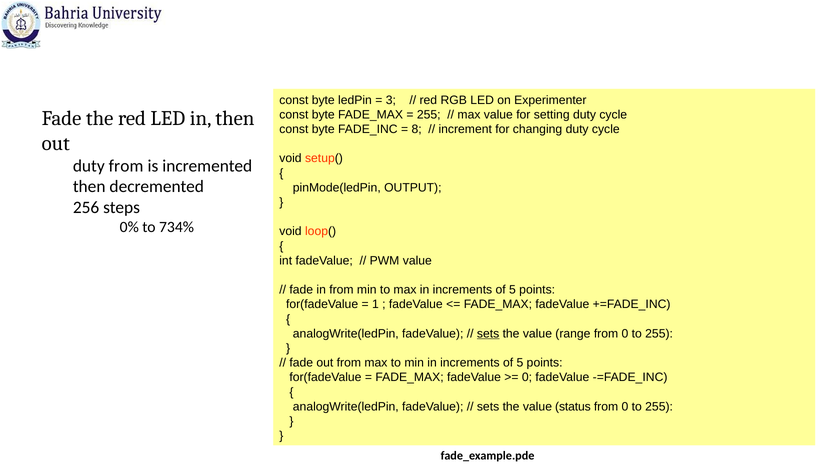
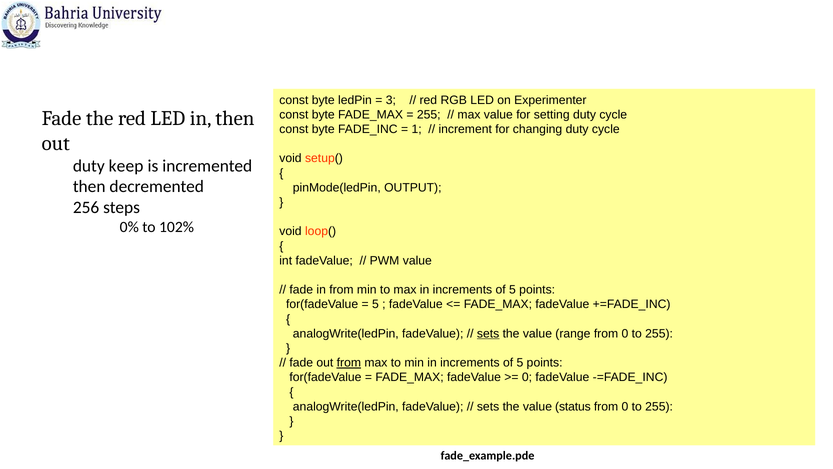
8: 8 -> 1
duty from: from -> keep
734%: 734% -> 102%
1 at (375, 304): 1 -> 5
from at (349, 362) underline: none -> present
